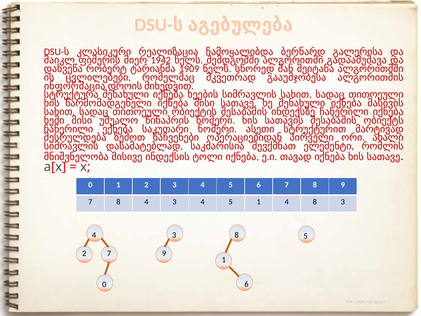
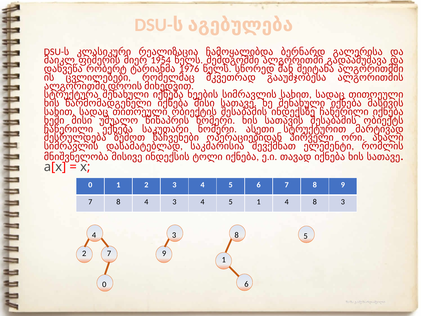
1942: 1942 -> 1954
1909: 1909 -> 1976
ინფორმაცია at (75, 86): ინფორმაცია -> ალგორითმი
